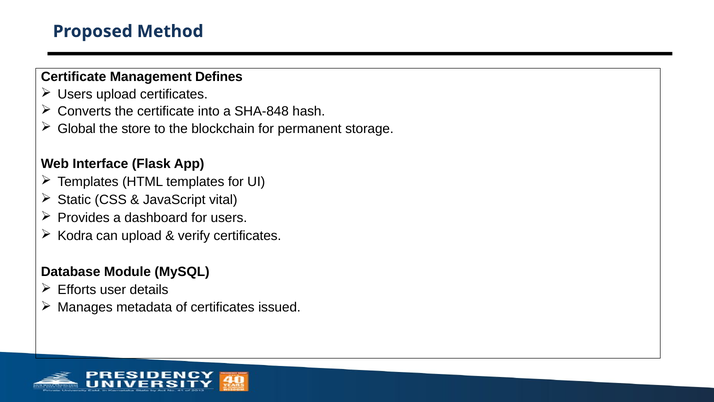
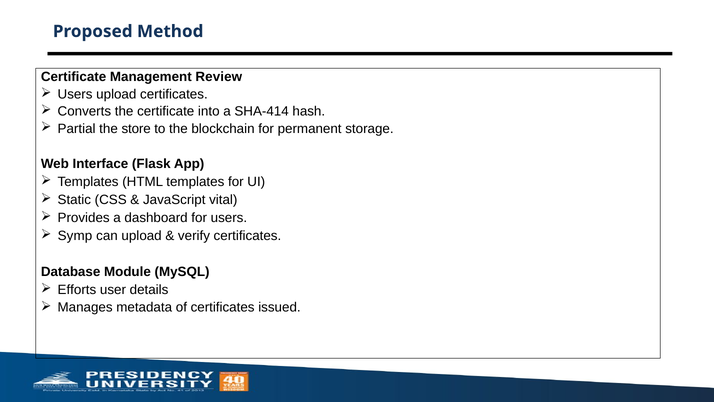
Defines: Defines -> Review
SHA-848: SHA-848 -> SHA-414
Global: Global -> Partial
Kodra: Kodra -> Symp
